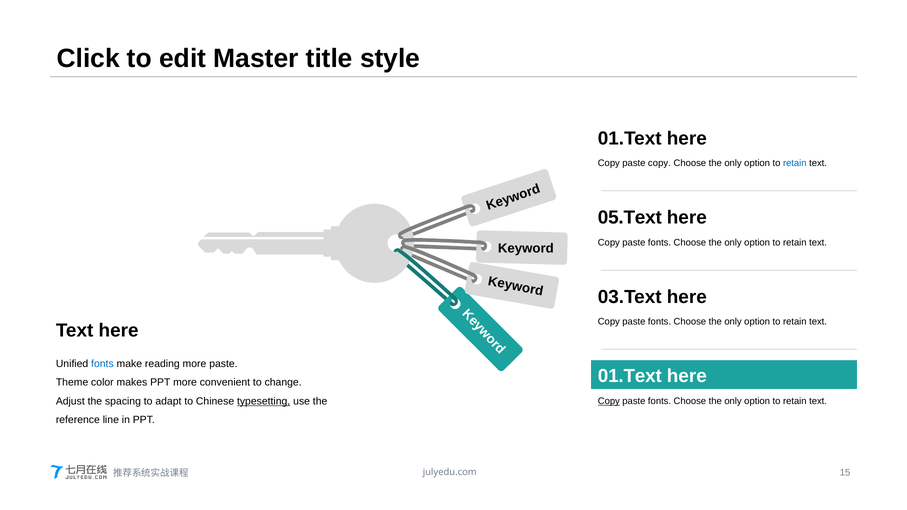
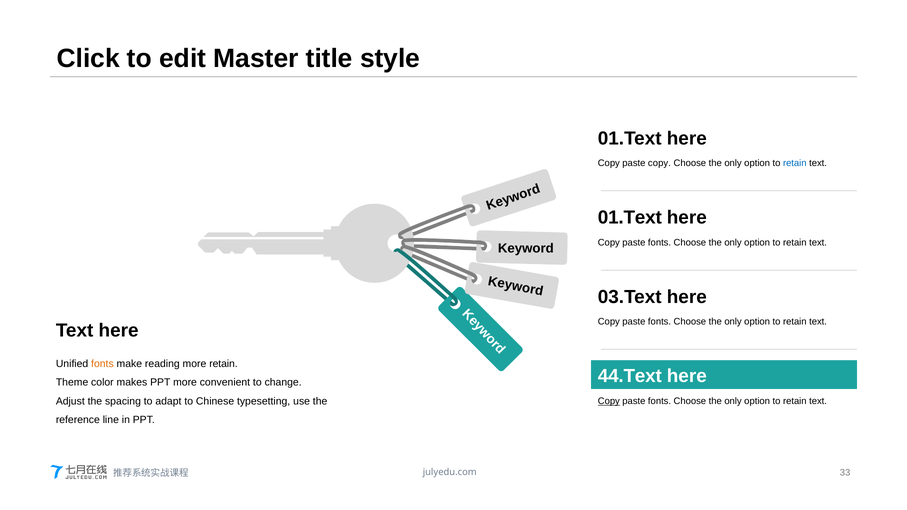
05.Text at (630, 218): 05.Text -> 01.Text
fonts at (102, 364) colour: blue -> orange
more paste: paste -> retain
01.Text at (630, 376): 01.Text -> 44.Text
typesetting underline: present -> none
15: 15 -> 33
